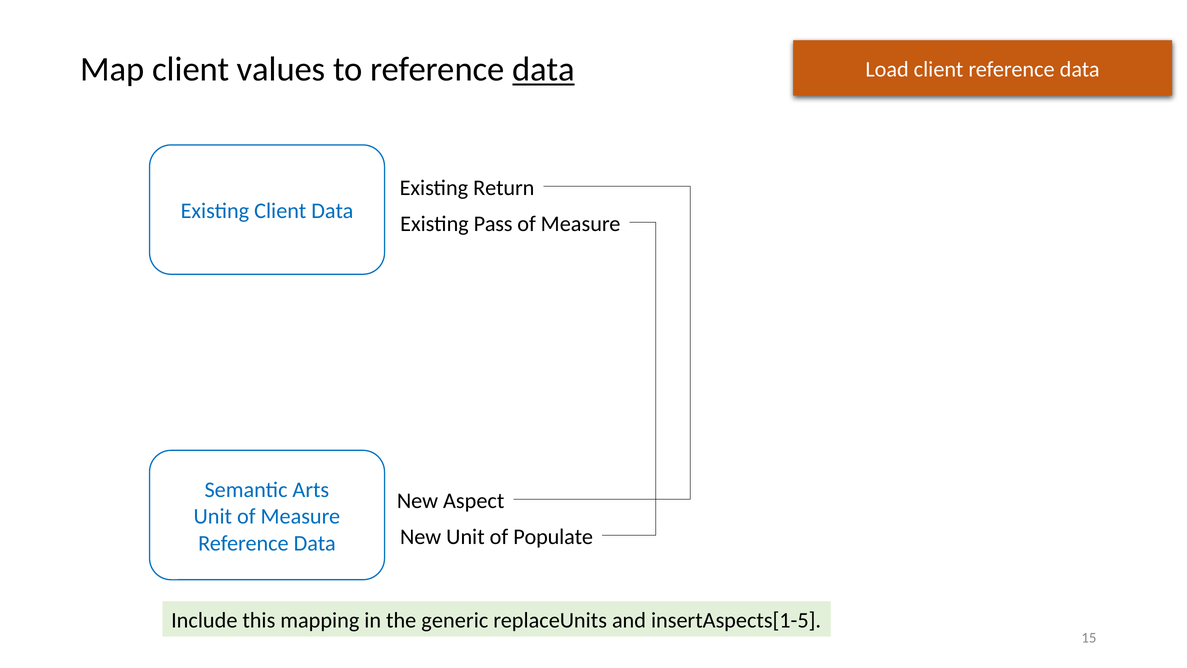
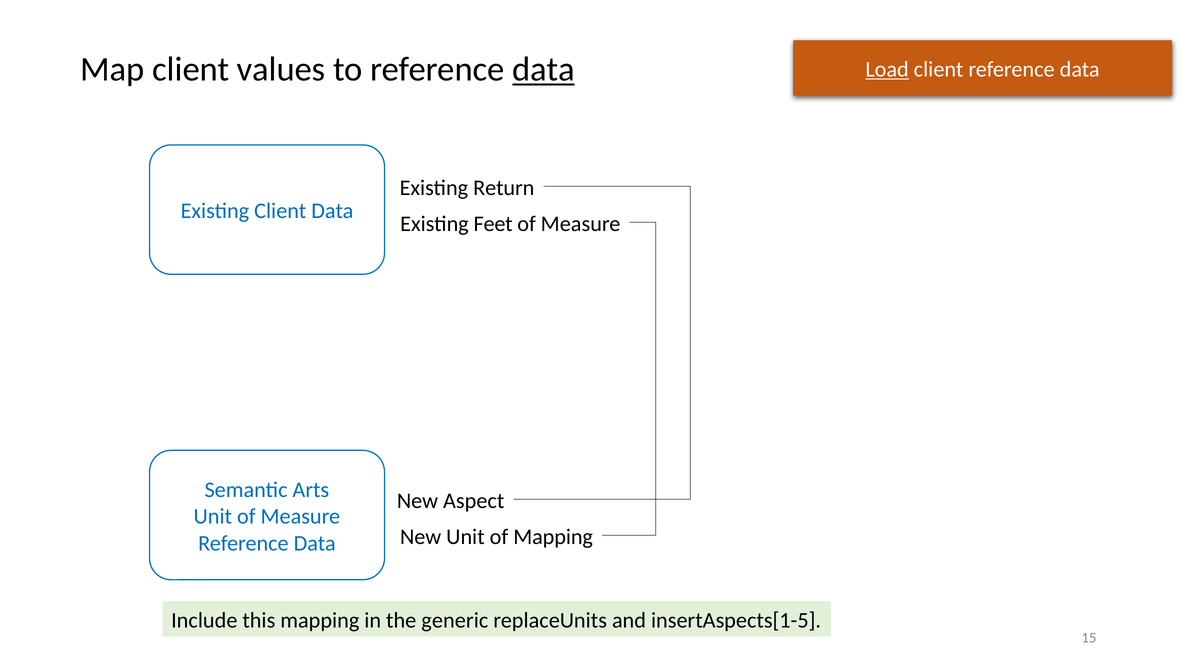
Load underline: none -> present
Pass: Pass -> Feet
of Populate: Populate -> Mapping
